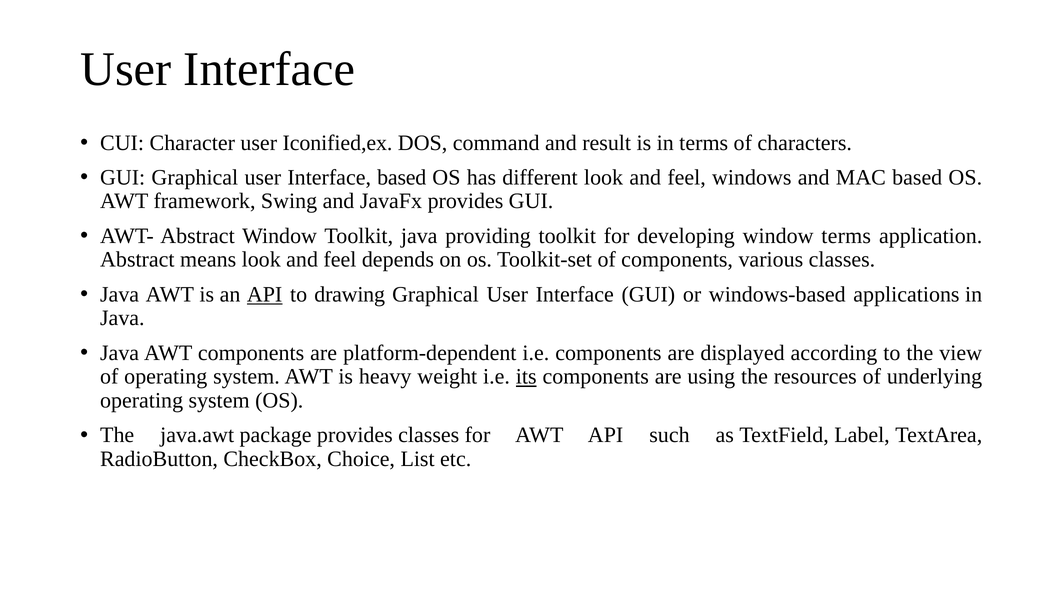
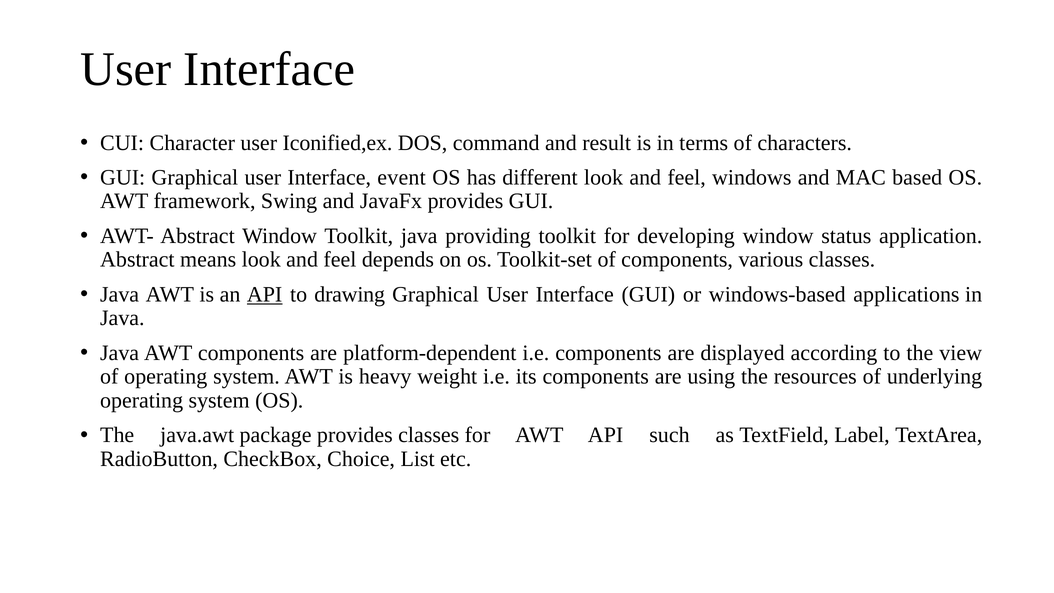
Interface based: based -> event
window terms: terms -> status
its underline: present -> none
